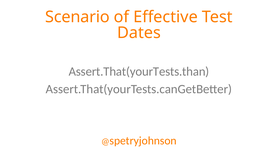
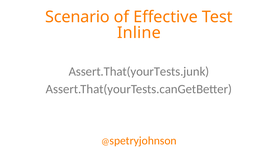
Dates: Dates -> Inline
Assert.That(yourTests.than: Assert.That(yourTests.than -> Assert.That(yourTests.junk
